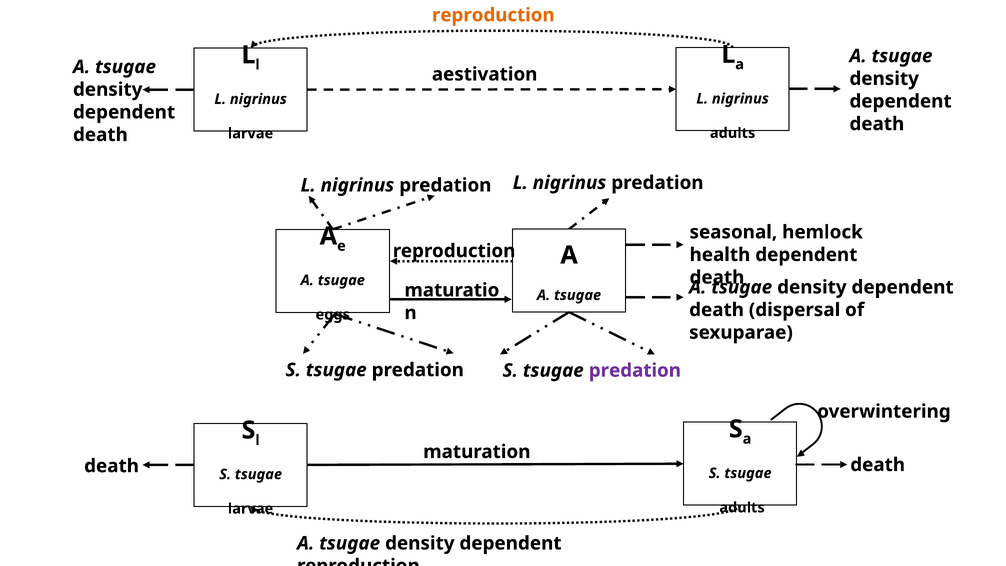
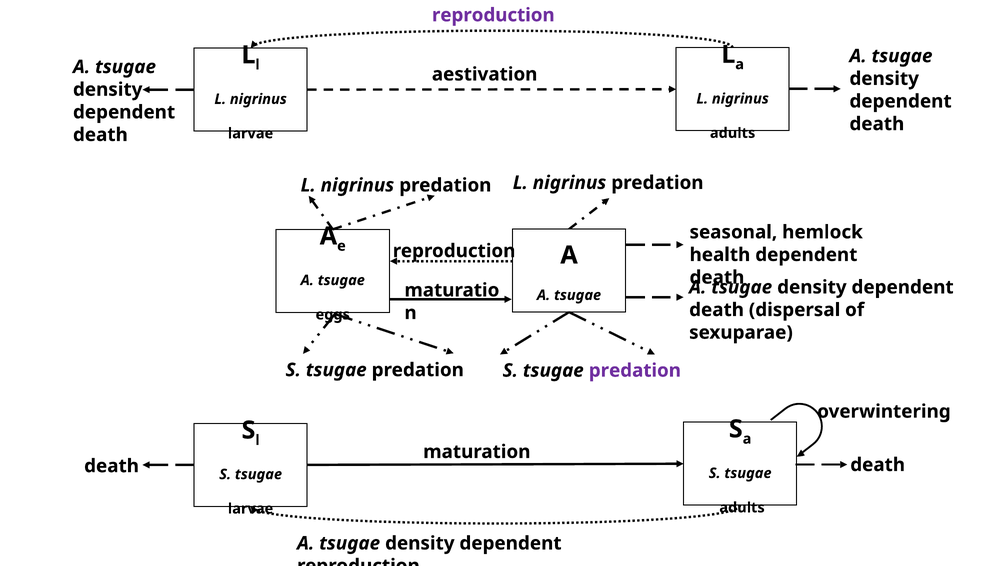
reproduction at (493, 15) colour: orange -> purple
